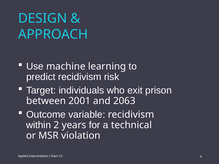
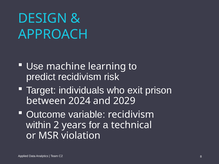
2001: 2001 -> 2024
2063: 2063 -> 2029
